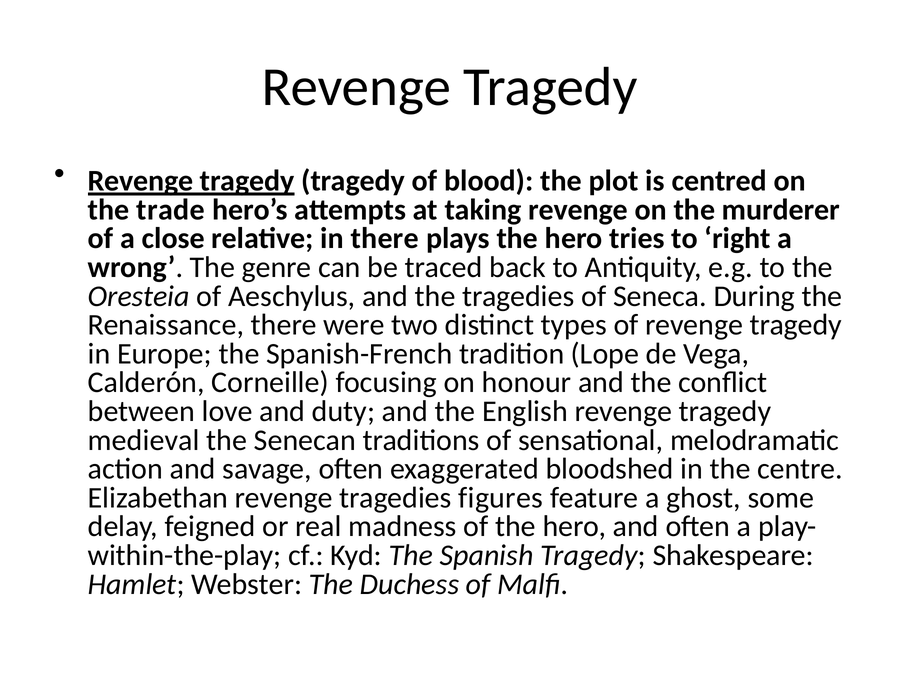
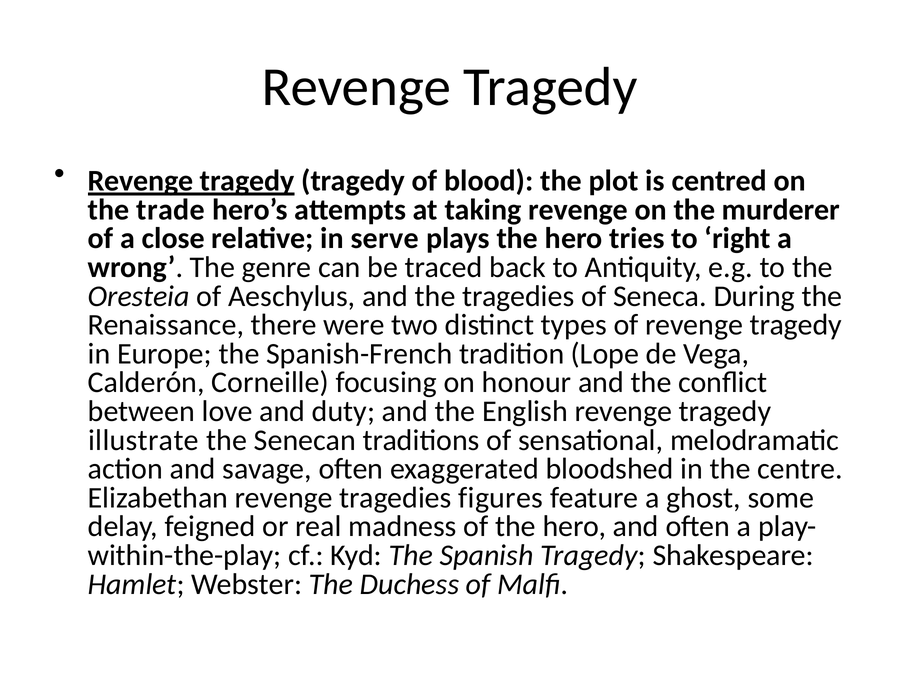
in there: there -> serve
medieval: medieval -> illustrate
